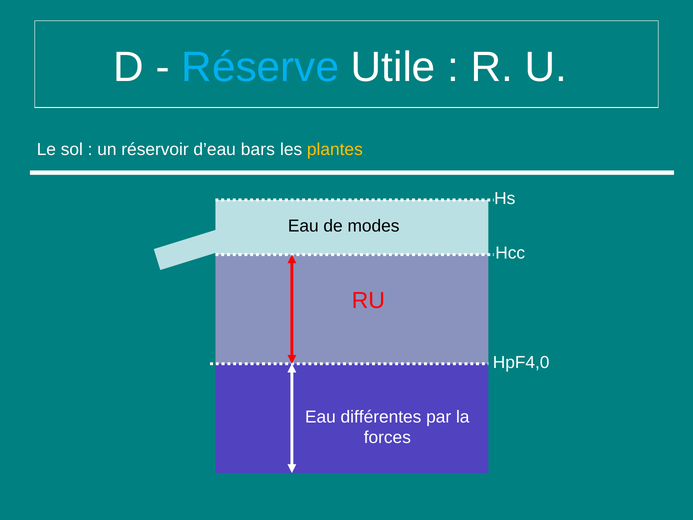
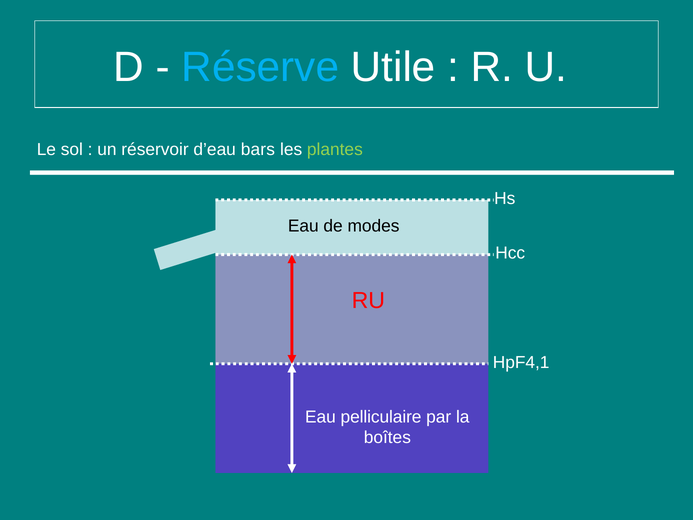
plantes colour: yellow -> light green
HpF4,0: HpF4,0 -> HpF4,1
différentes: différentes -> pelliculaire
forces: forces -> boîtes
